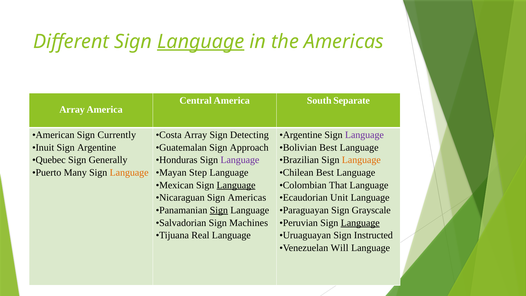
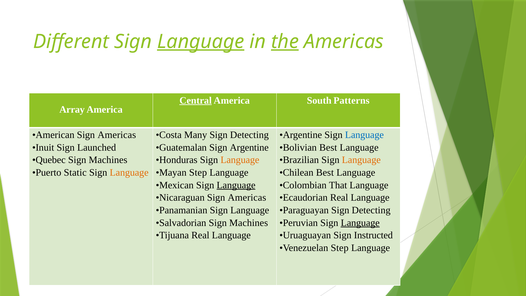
the underline: none -> present
Central underline: none -> present
Separate: Separate -> Patterns
American Sign Currently: Currently -> Americas
Costa Array: Array -> Many
Language at (364, 135) colour: purple -> blue
Sign Argentine: Argentine -> Launched
Sign Approach: Approach -> Argentine
Quebec Sign Generally: Generally -> Machines
Language at (240, 160) colour: purple -> orange
Many: Many -> Static
Ecaudorian Unit: Unit -> Real
Sign at (219, 210) underline: present -> none
Paraguayan Sign Grayscale: Grayscale -> Detecting
Venezuelan Will: Will -> Step
